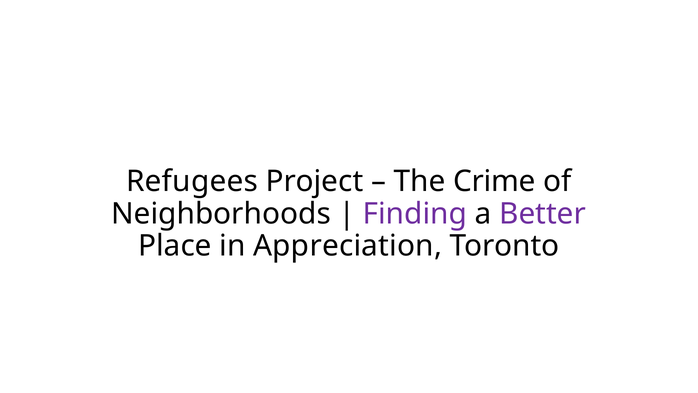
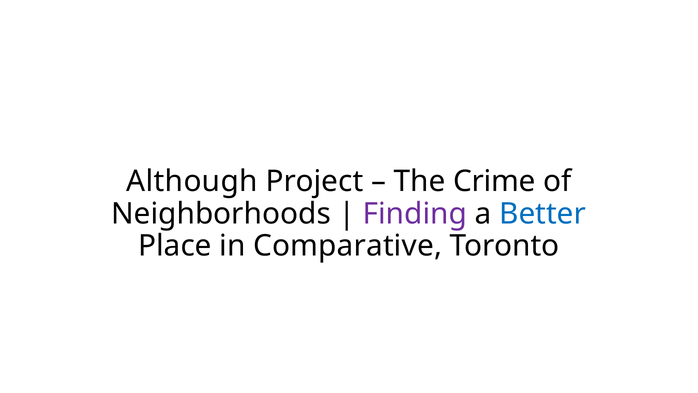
Refugees: Refugees -> Although
Better colour: purple -> blue
Appreciation: Appreciation -> Comparative
